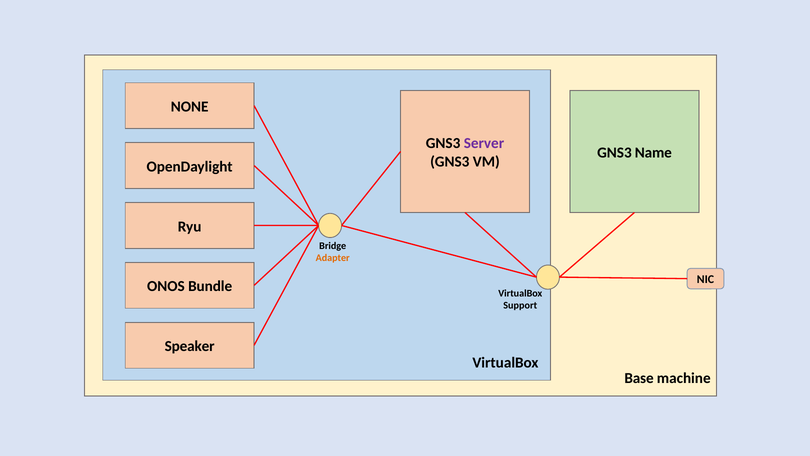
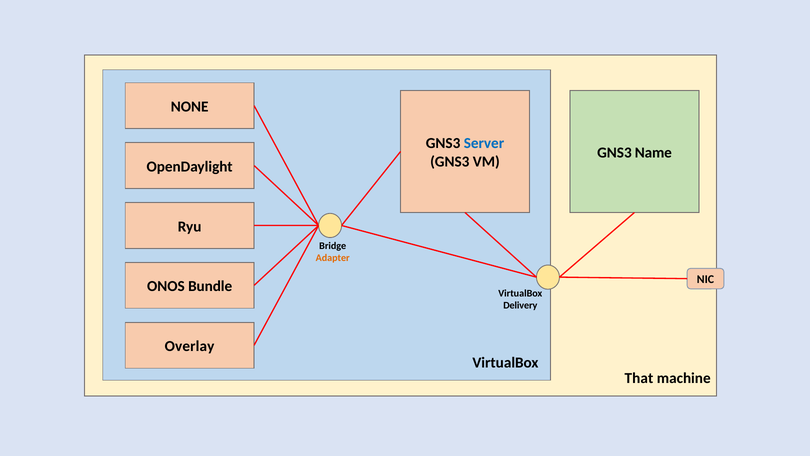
Server colour: purple -> blue
Support: Support -> Delivery
Speaker: Speaker -> Overlay
Base: Base -> That
